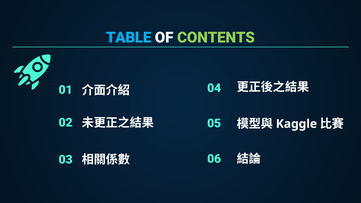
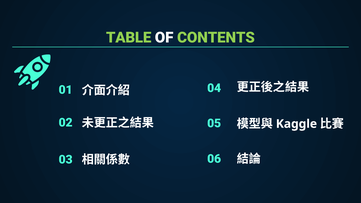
TABLE colour: light blue -> light green
